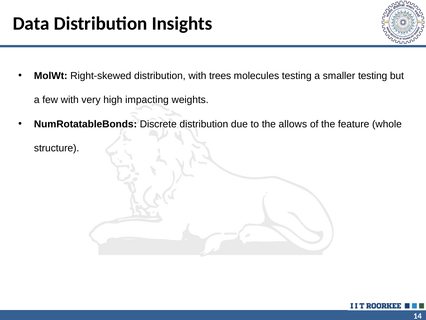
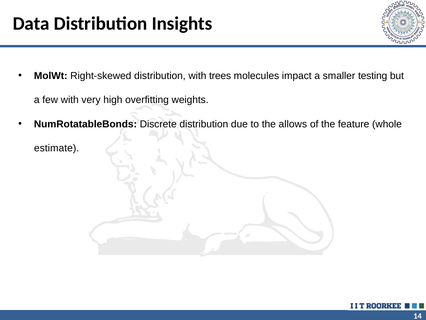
molecules testing: testing -> impact
impacting: impacting -> overfitting
structure: structure -> estimate
